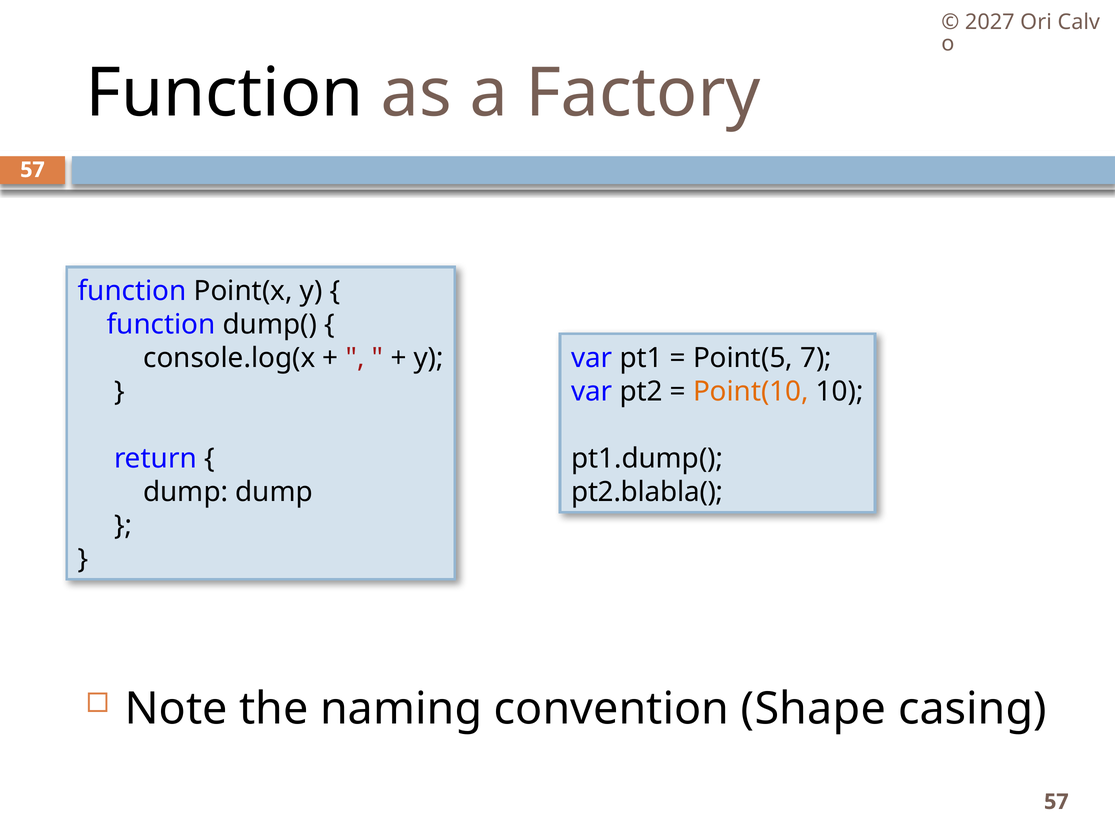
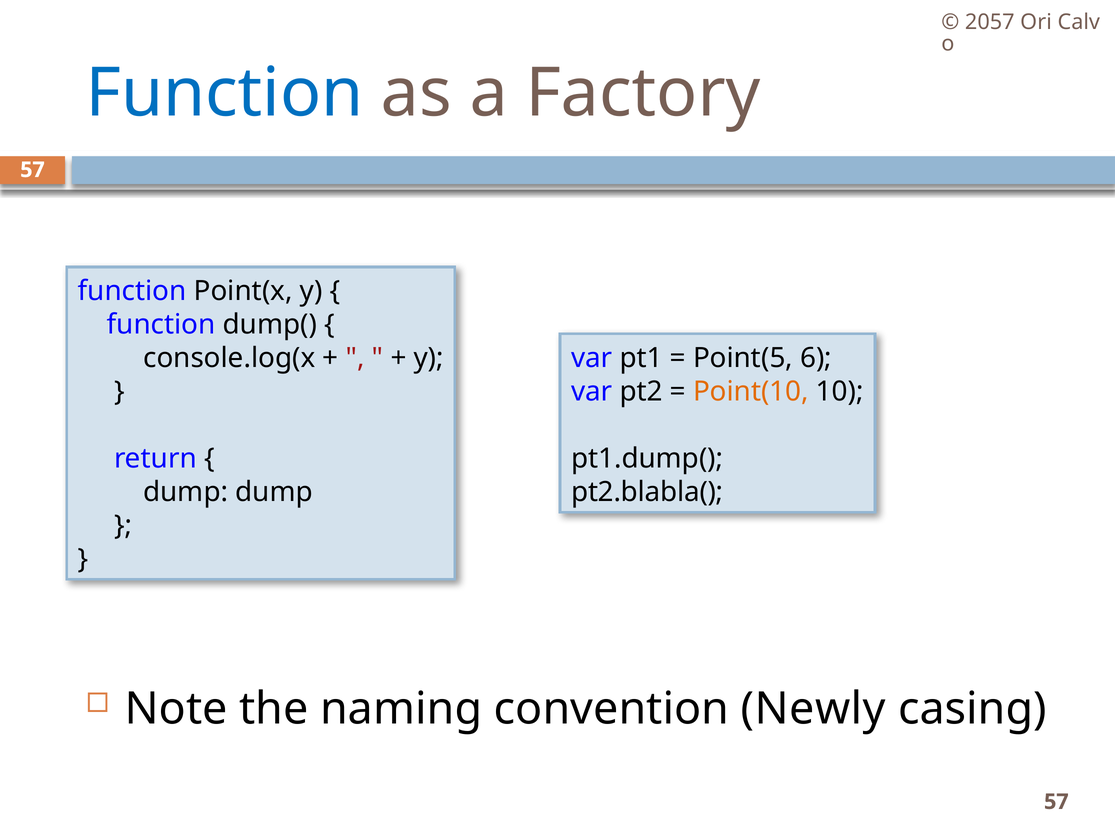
2027: 2027 -> 2057
Function at (225, 93) colour: black -> blue
7: 7 -> 6
Shape: Shape -> Newly
